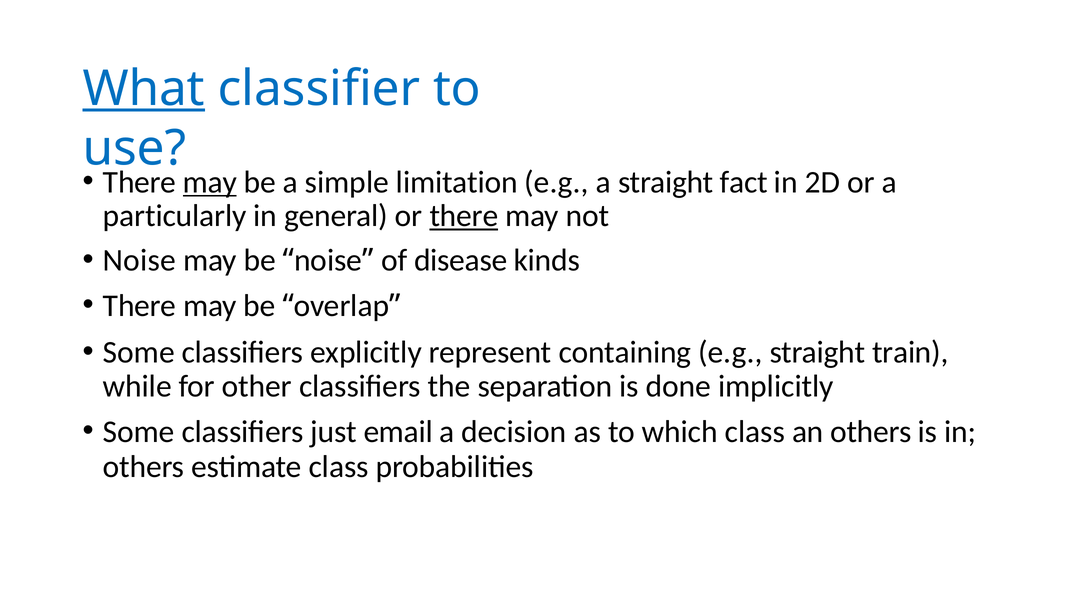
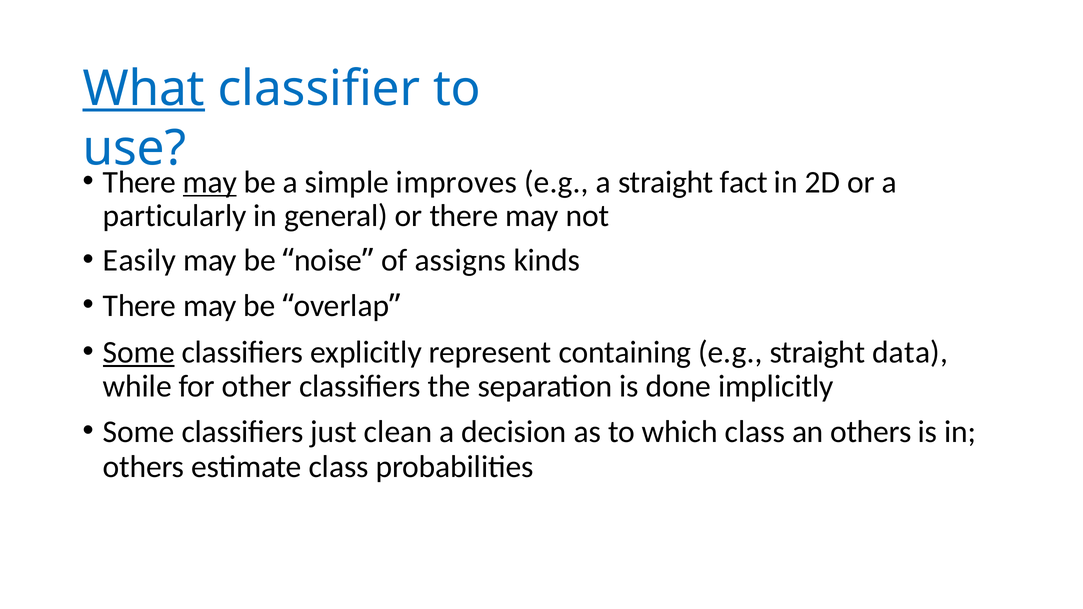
limitation: limitation -> improves
there at (464, 216) underline: present -> none
Noise at (139, 261): Noise -> Easily
disease: disease -> assigns
Some at (139, 352) underline: none -> present
train: train -> data
email: email -> clean
